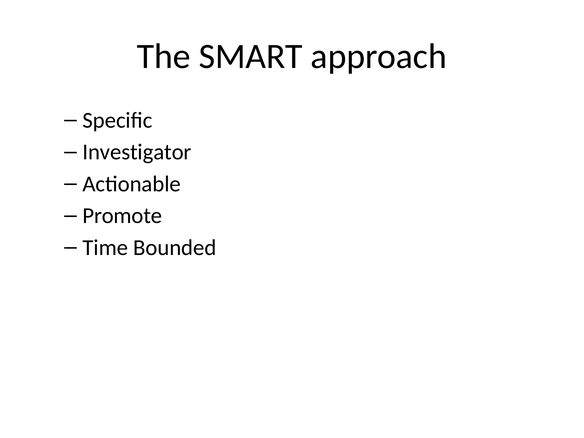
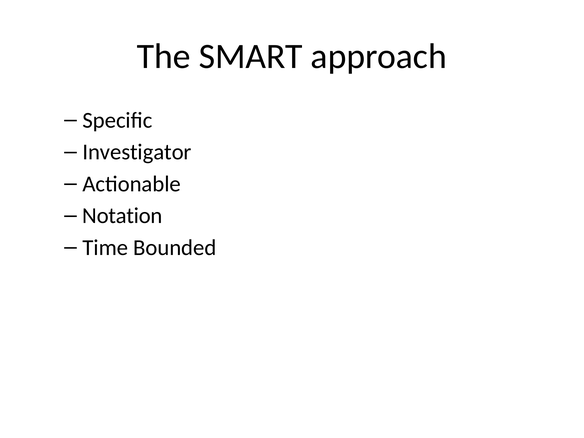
Promote: Promote -> Notation
